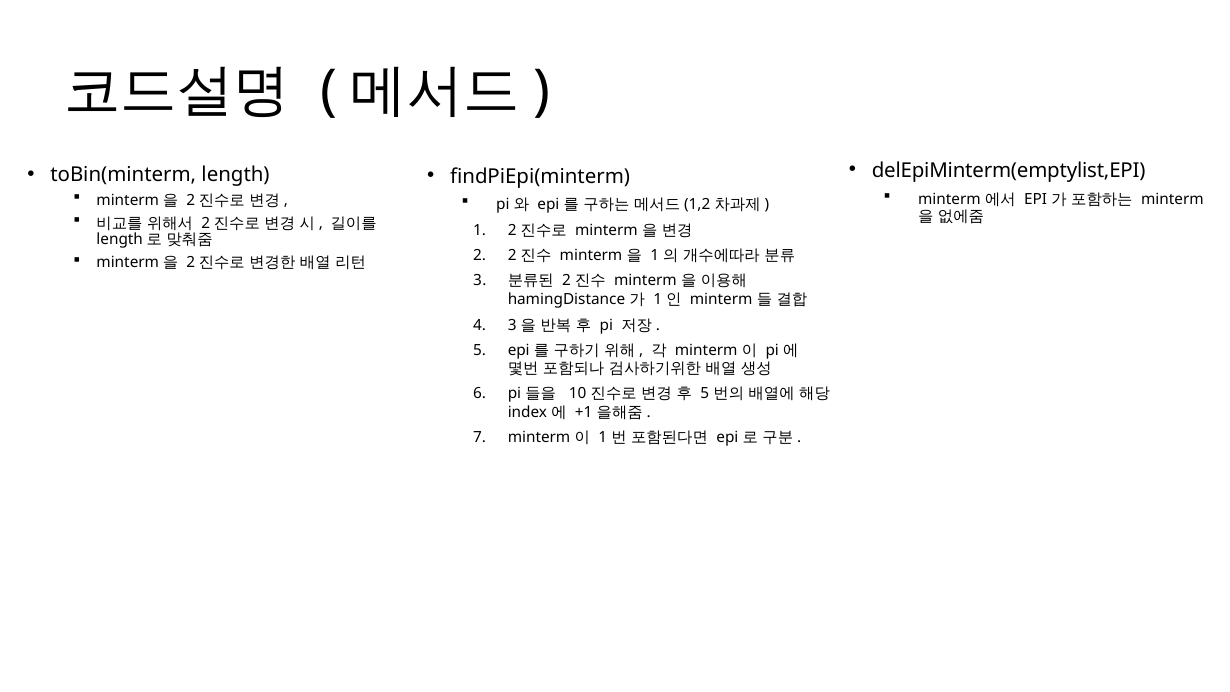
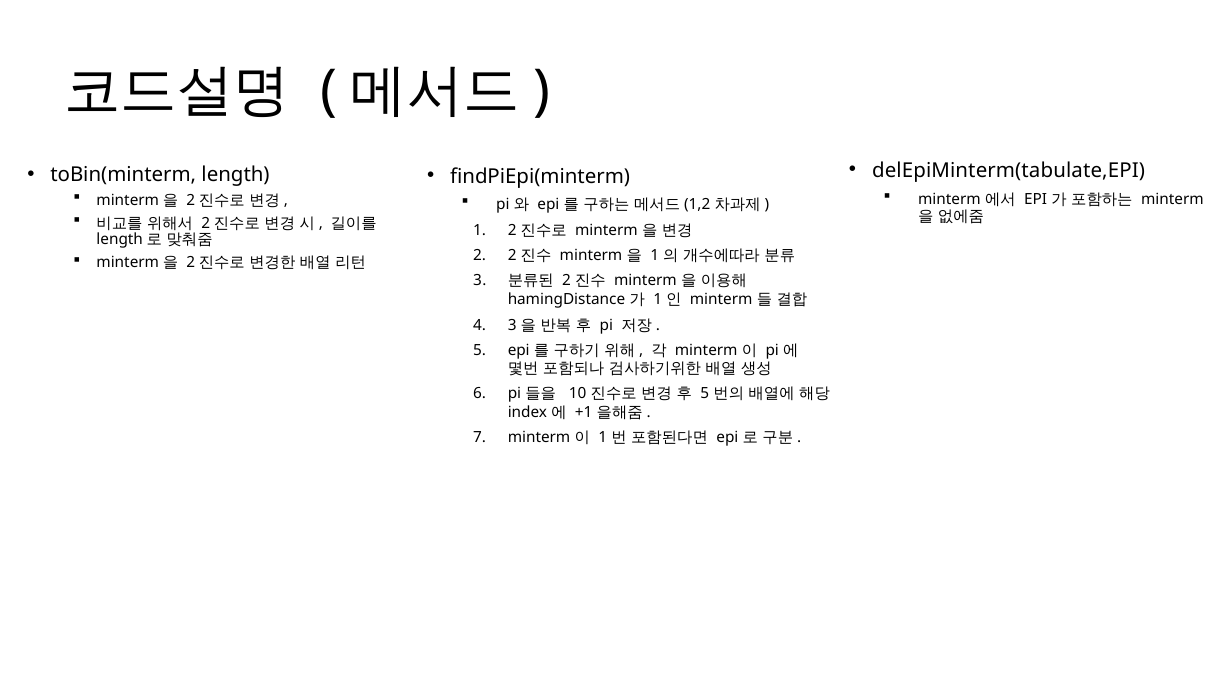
delEpiMinterm(emptylist,EPI: delEpiMinterm(emptylist,EPI -> delEpiMinterm(tabulate,EPI
